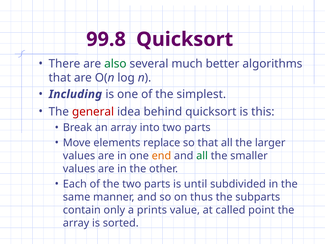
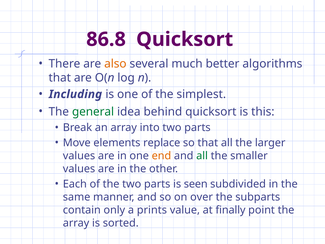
99.8: 99.8 -> 86.8
also colour: green -> orange
general colour: red -> green
until: until -> seen
thus: thus -> over
called: called -> finally
